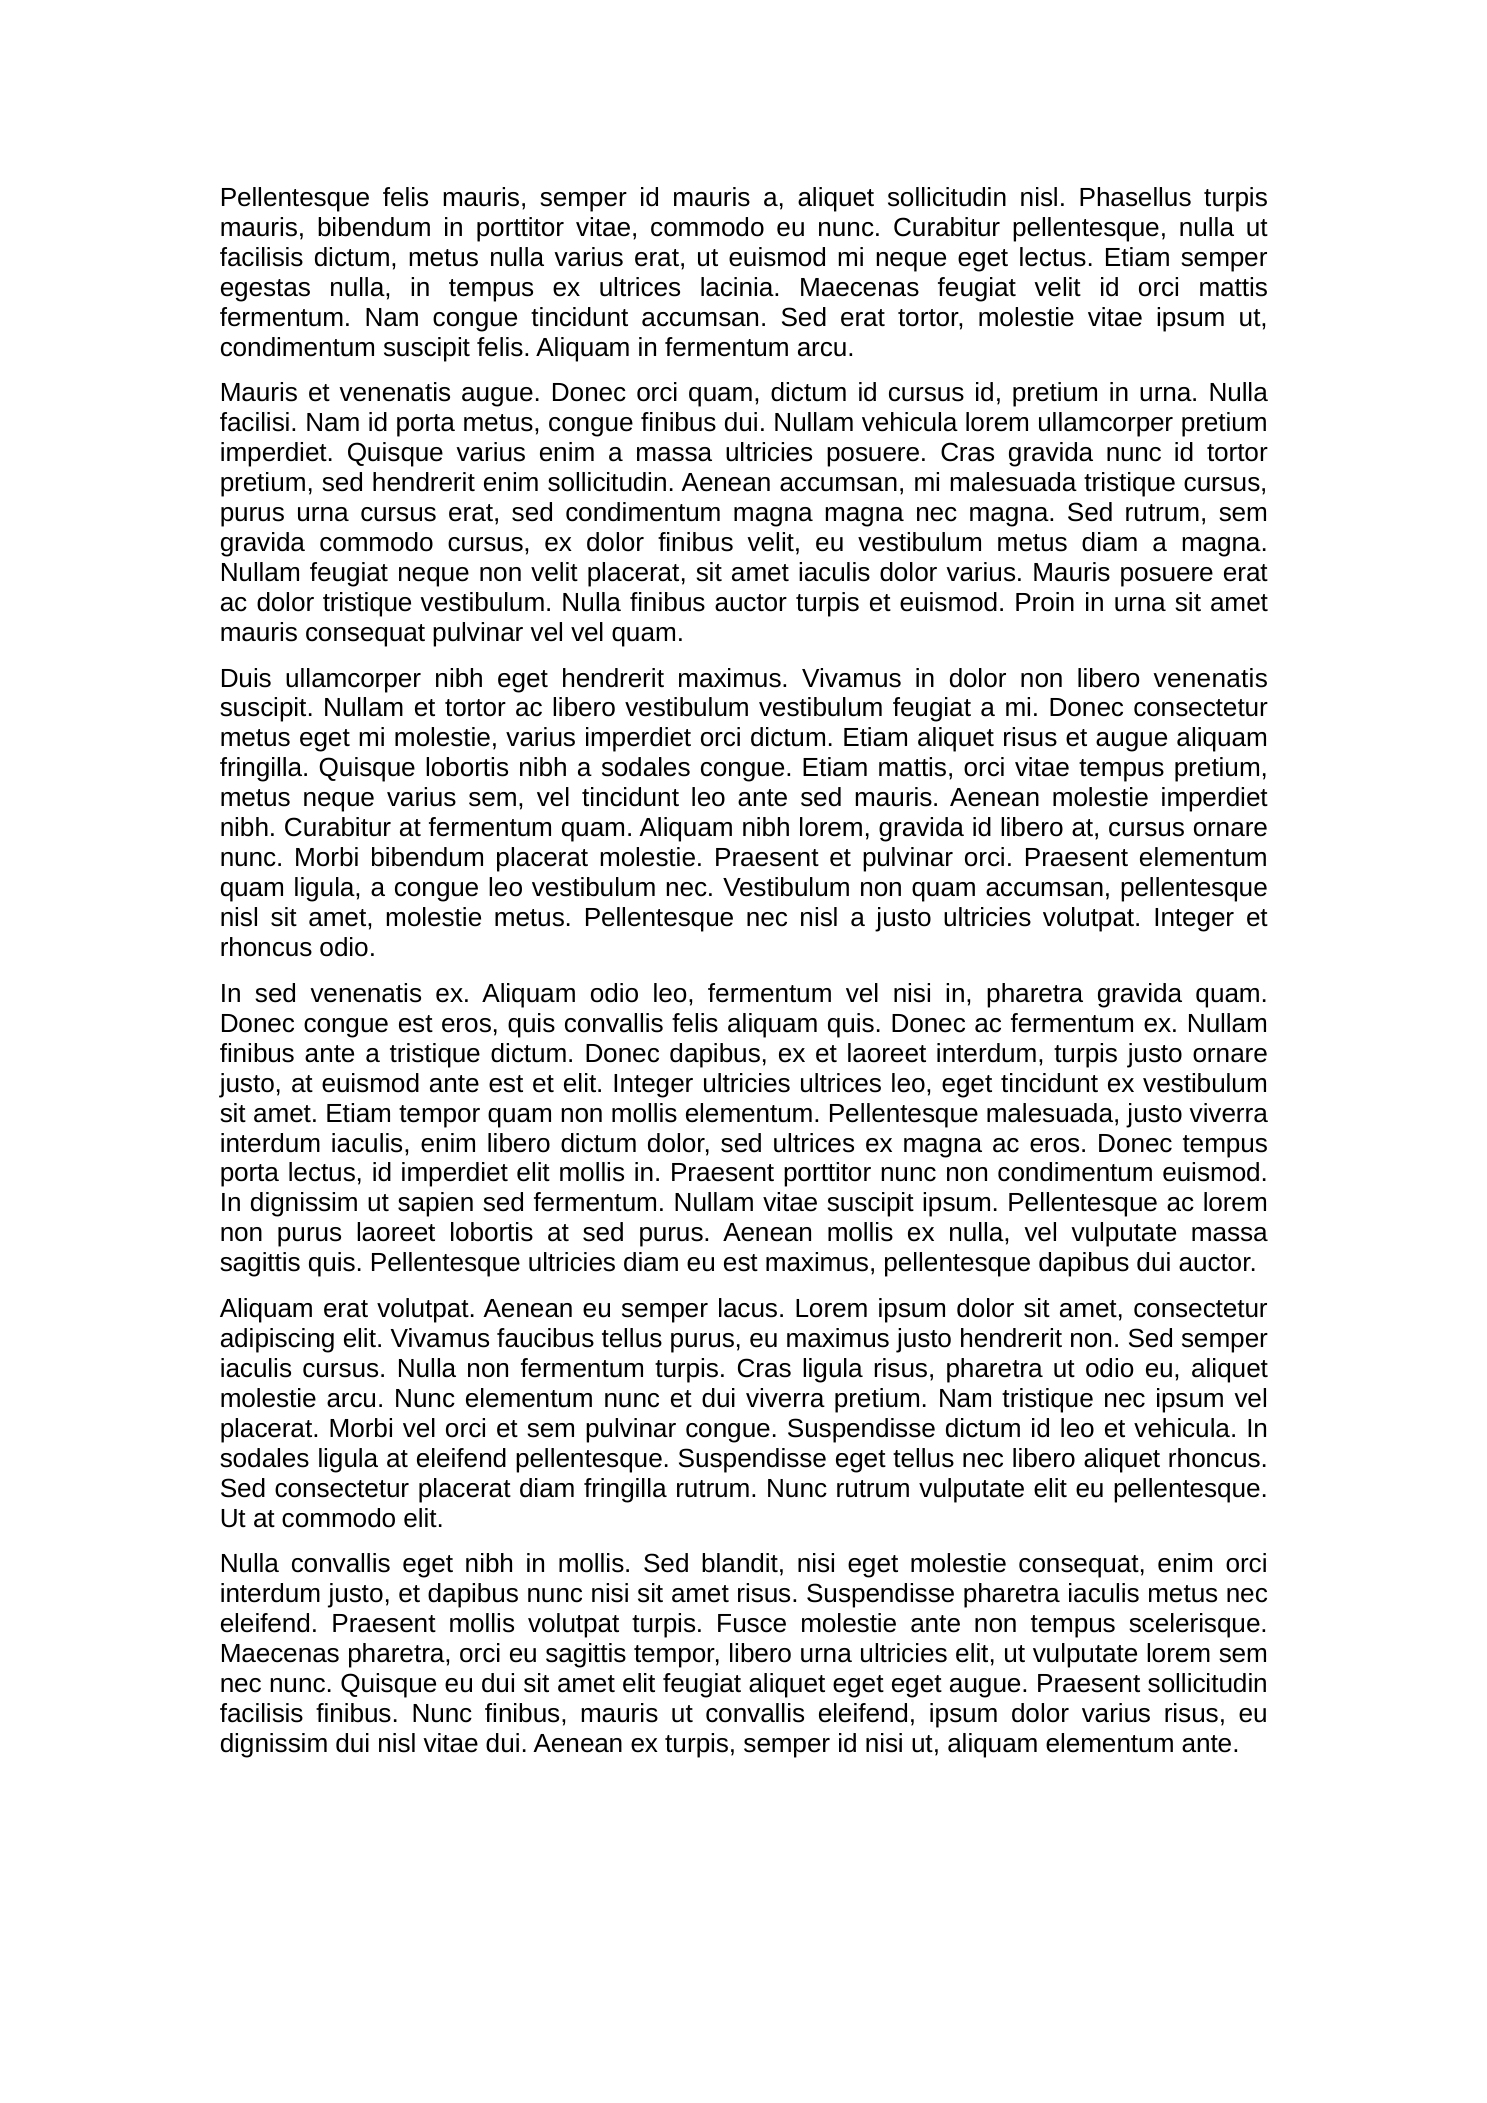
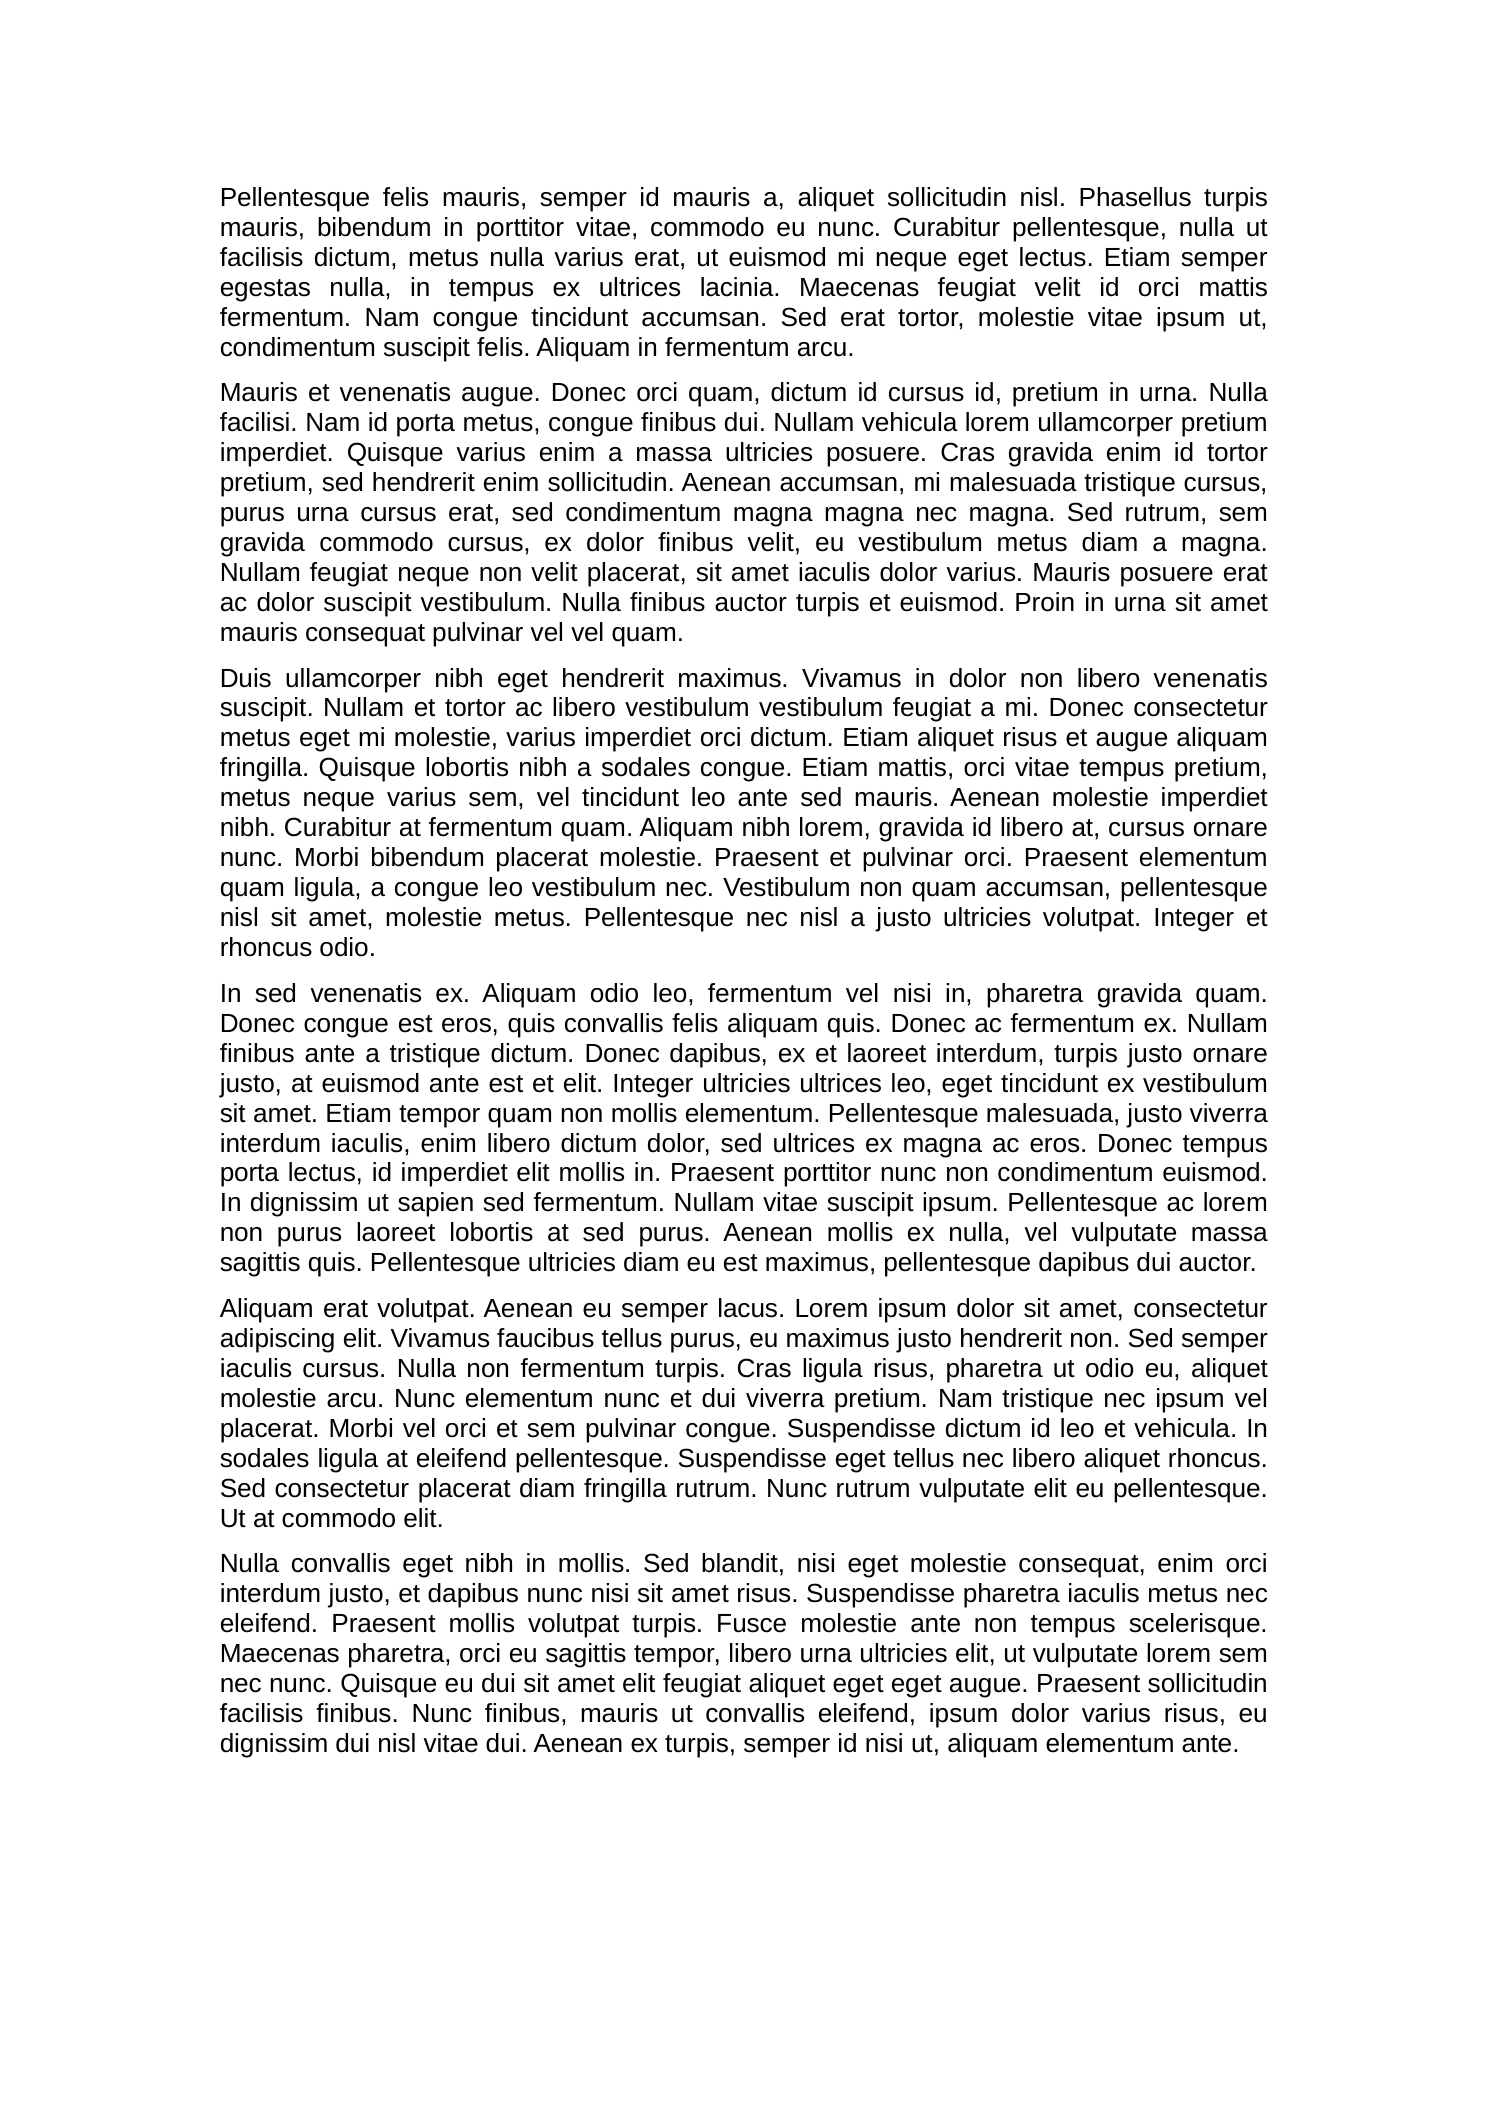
gravida nunc: nunc -> enim
dolor tristique: tristique -> suscipit
